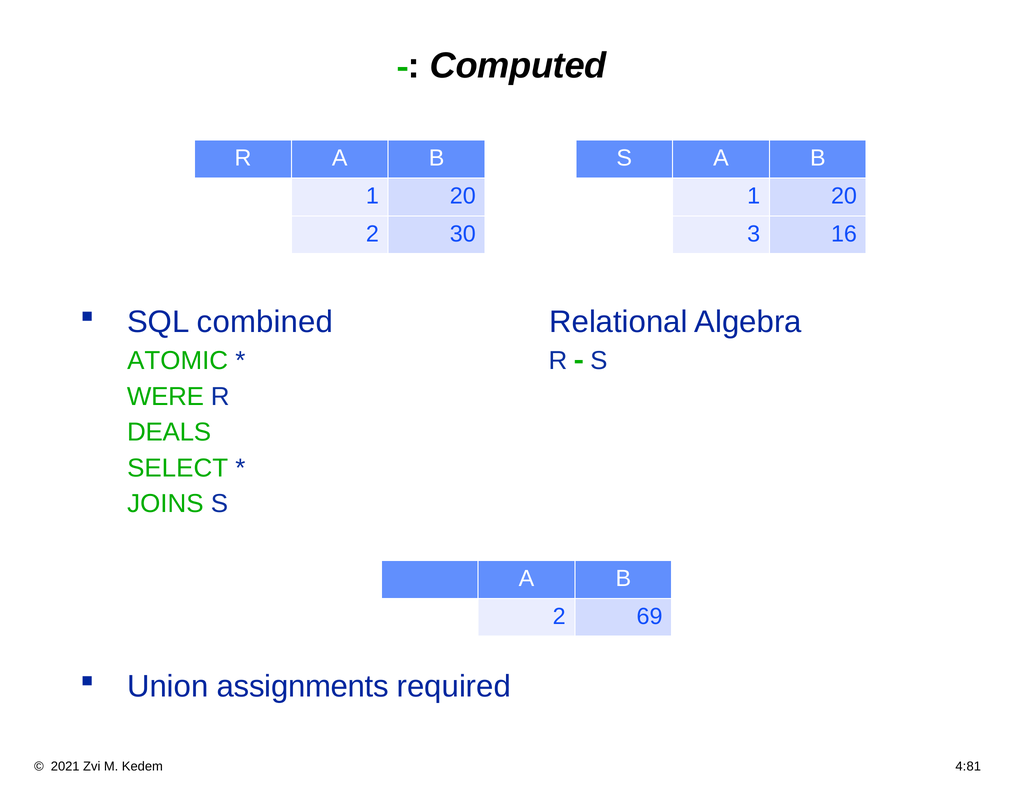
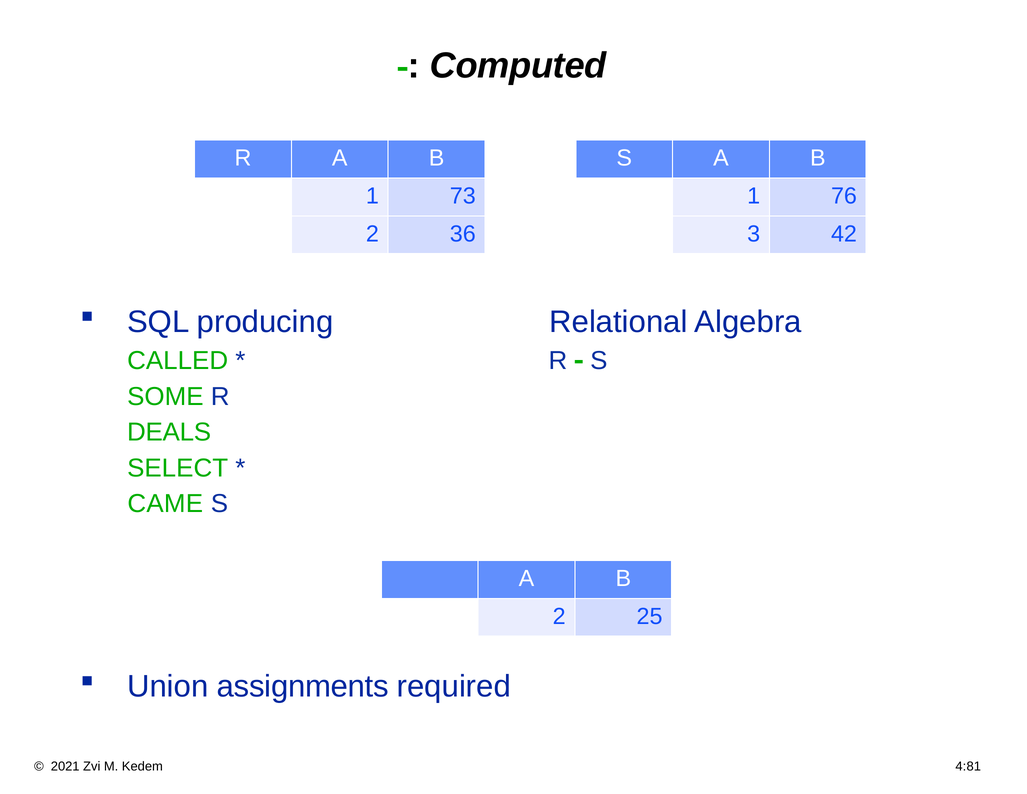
20 at (463, 196): 20 -> 73
20 at (844, 196): 20 -> 76
30: 30 -> 36
16: 16 -> 42
combined: combined -> producing
ATOMIC: ATOMIC -> CALLED
WERE: WERE -> SOME
JOINS: JOINS -> CAME
69: 69 -> 25
